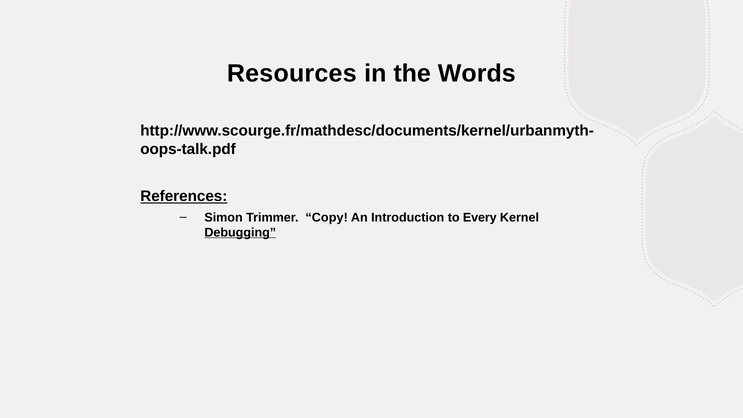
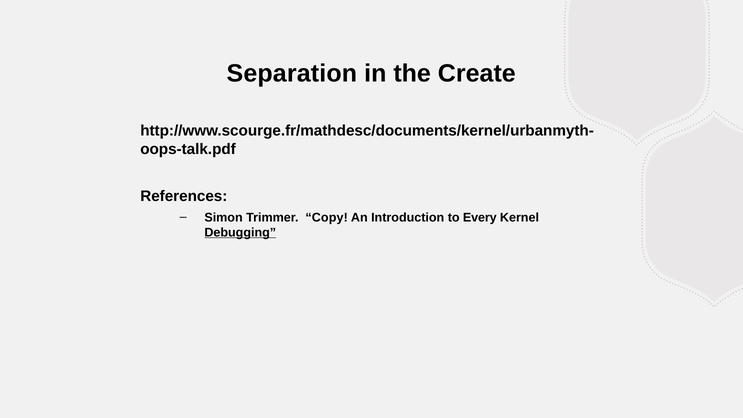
Resources: Resources -> Separation
Words: Words -> Create
References underline: present -> none
